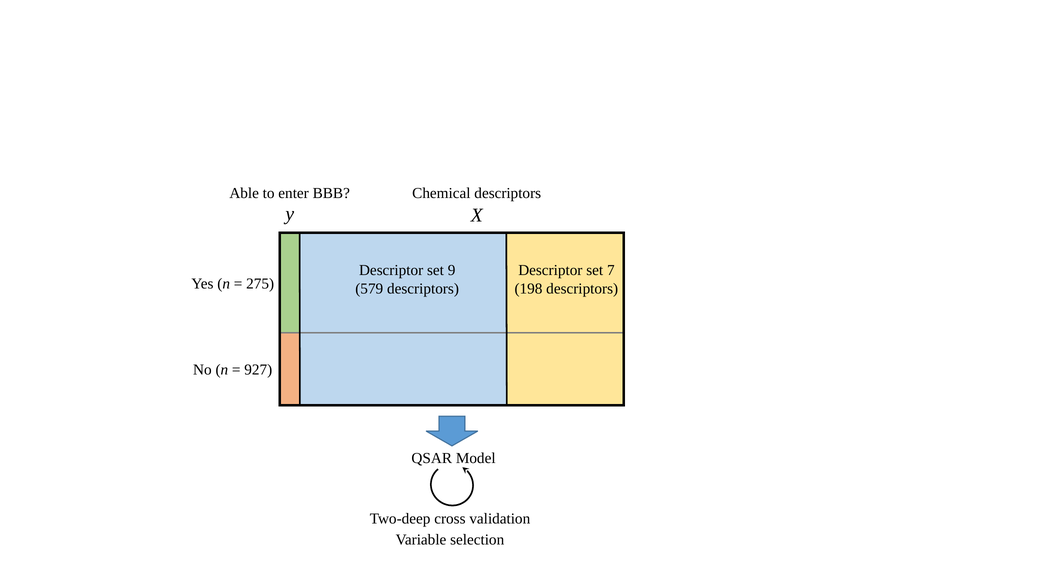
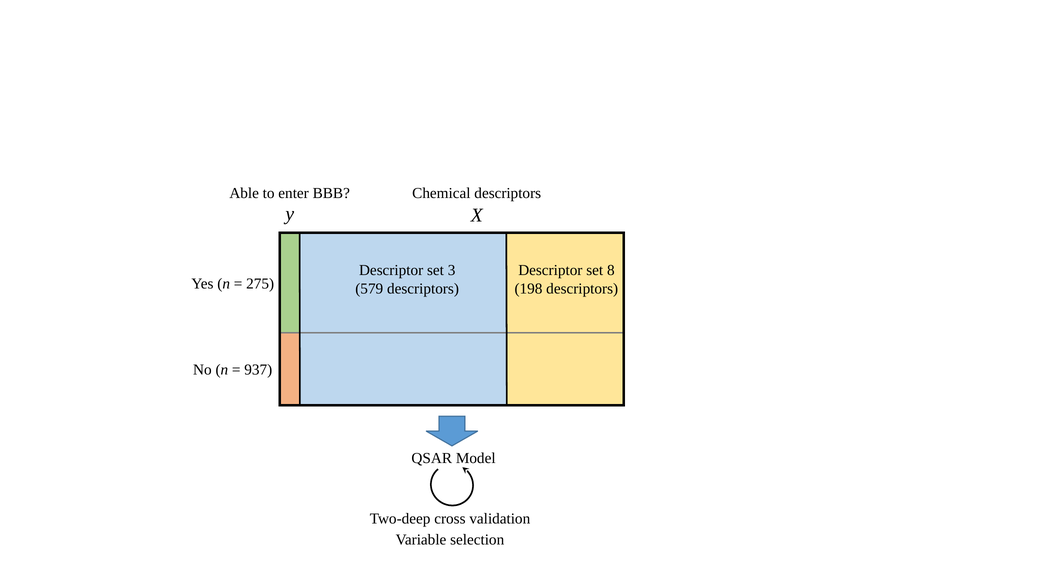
9: 9 -> 3
7: 7 -> 8
927: 927 -> 937
